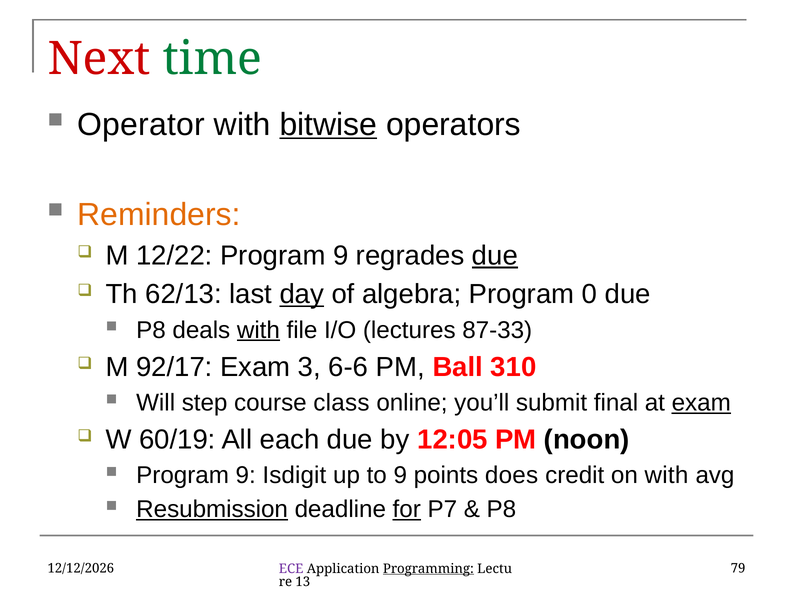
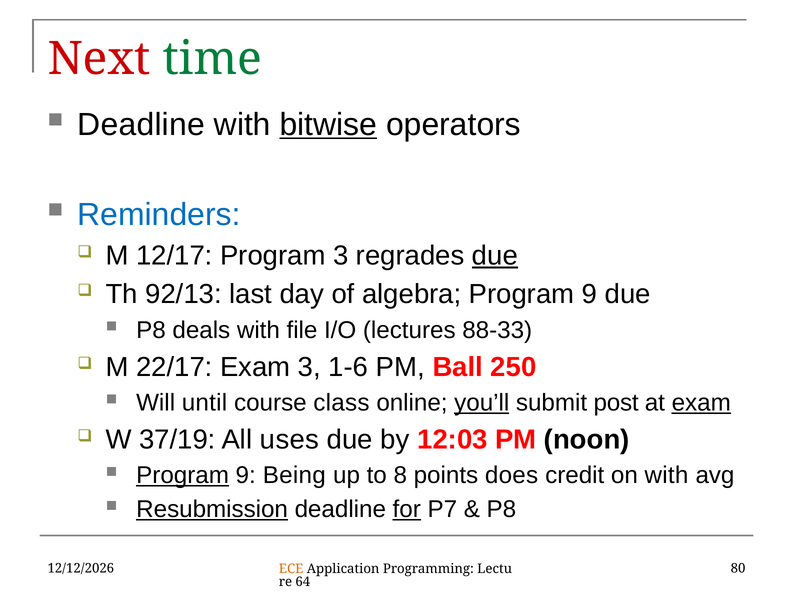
Operator at (141, 124): Operator -> Deadline
Reminders colour: orange -> blue
12/22: 12/22 -> 12/17
9 at (341, 256): 9 -> 3
62/13: 62/13 -> 92/13
day underline: present -> none
0 at (589, 294): 0 -> 9
with at (258, 330) underline: present -> none
87-33: 87-33 -> 88-33
92/17: 92/17 -> 22/17
6-6: 6-6 -> 1-6
310: 310 -> 250
step: step -> until
you’ll underline: none -> present
final: final -> post
60/19: 60/19 -> 37/19
each: each -> uses
12:05: 12:05 -> 12:03
Program at (183, 475) underline: none -> present
Isdigit: Isdigit -> Being
to 9: 9 -> 8
79: 79 -> 80
ECE colour: purple -> orange
Programming underline: present -> none
13: 13 -> 64
